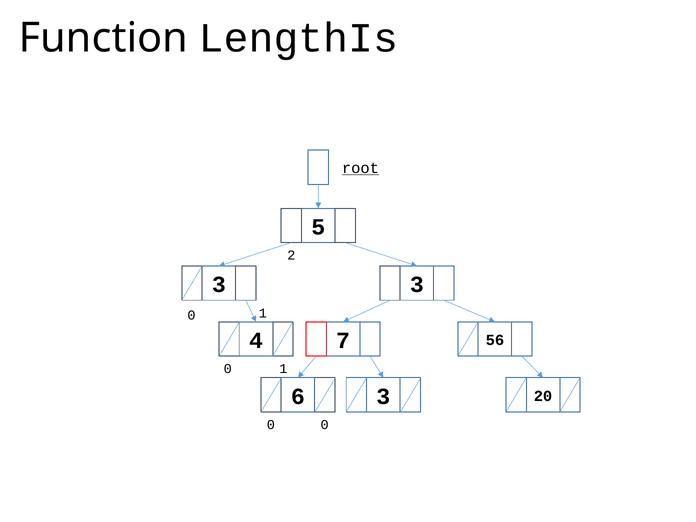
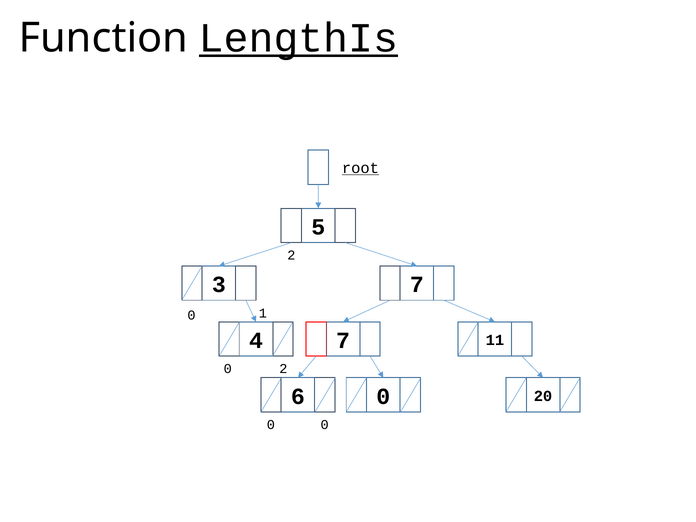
LengthIs underline: none -> present
3 3: 3 -> 7
56: 56 -> 11
0 1: 1 -> 2
6 3: 3 -> 0
